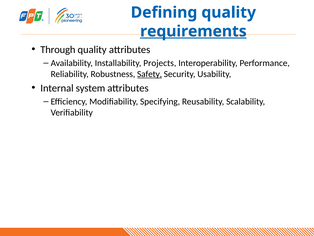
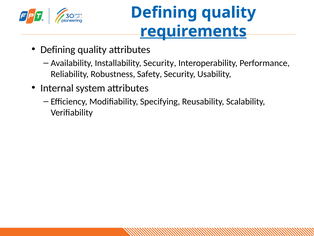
Through at (58, 49): Through -> Defining
Installability Projects: Projects -> Security
Safety underline: present -> none
